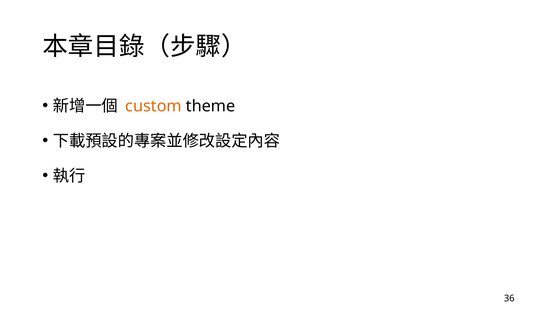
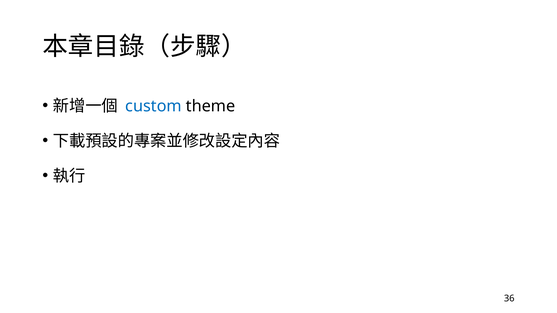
custom colour: orange -> blue
